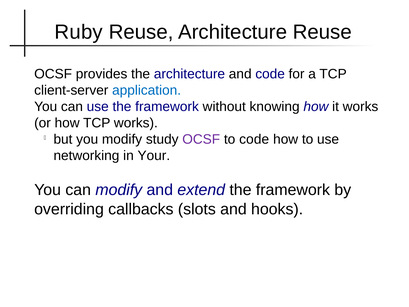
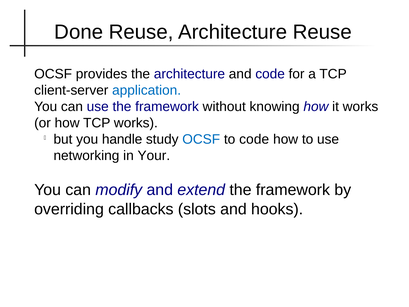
Ruby: Ruby -> Done
you modify: modify -> handle
OCSF at (201, 139) colour: purple -> blue
